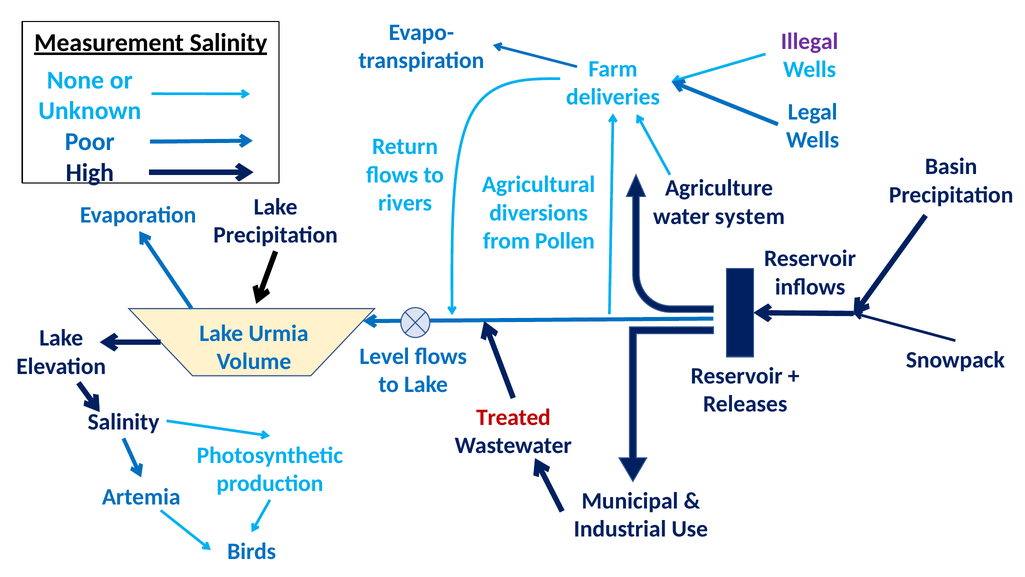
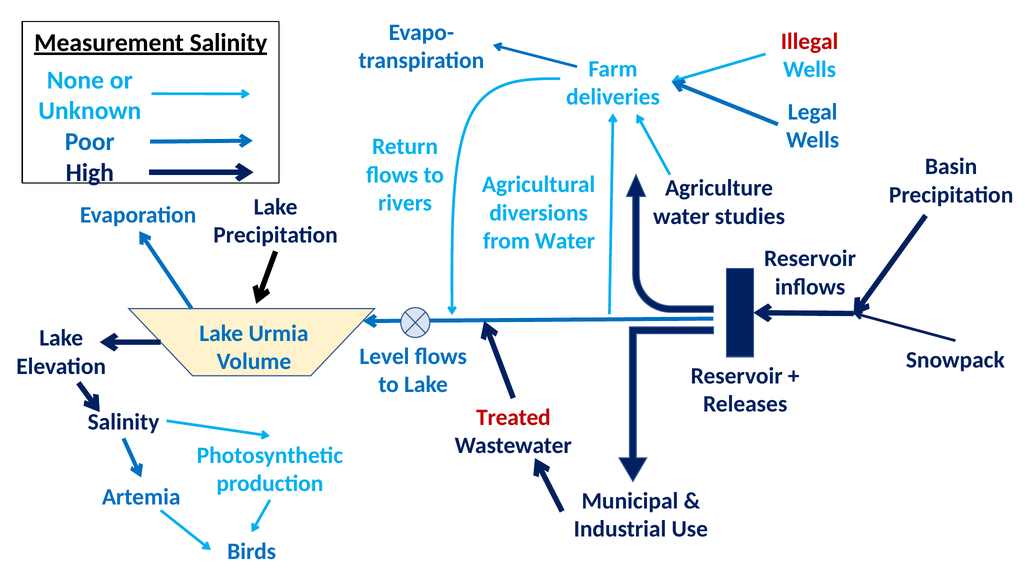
Illegal colour: purple -> red
system: system -> studies
from Pollen: Pollen -> Water
